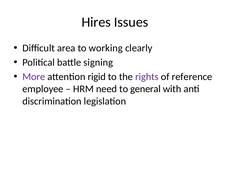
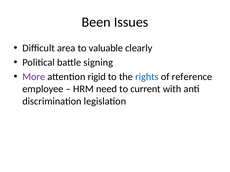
Hires: Hires -> Been
working: working -> valuable
rights colour: purple -> blue
general: general -> current
